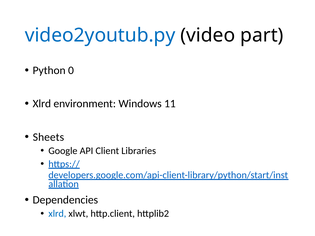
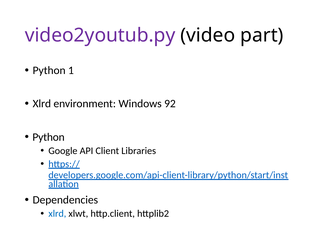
video2youtub.py colour: blue -> purple
0: 0 -> 1
11: 11 -> 92
Sheets at (48, 137): Sheets -> Python
